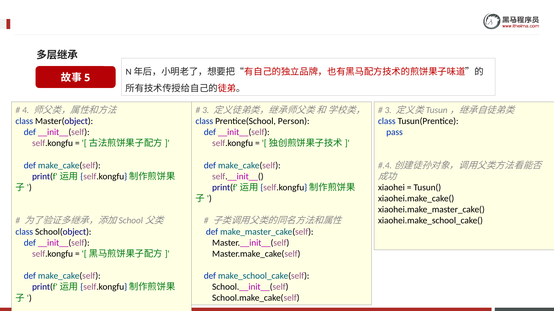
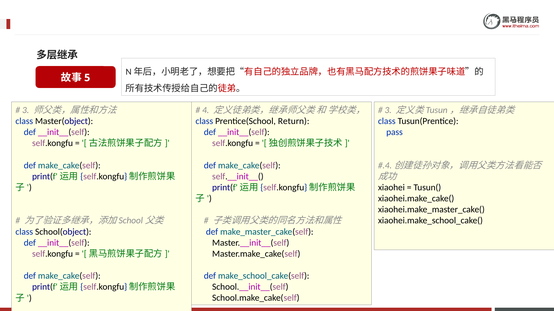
4 at (26, 110): 4 -> 3
3 at (206, 110): 3 -> 4
Person: Person -> Return
